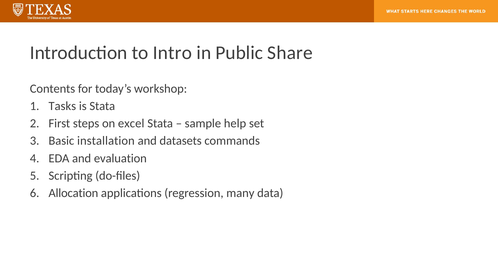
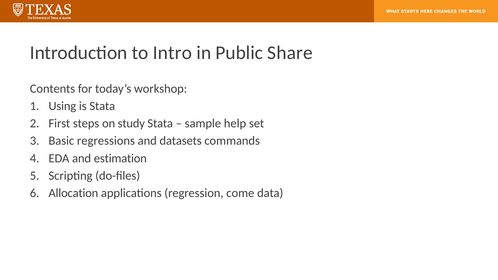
Tasks: Tasks -> Using
excel: excel -> study
installation: installation -> regressions
evaluation: evaluation -> estimation
many: many -> come
